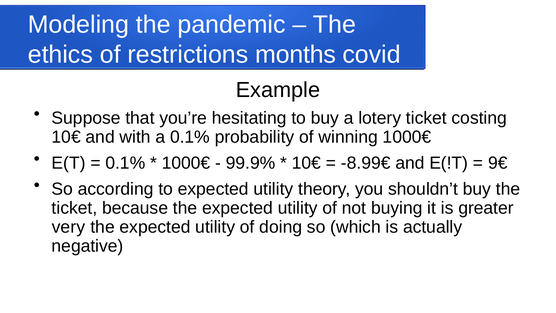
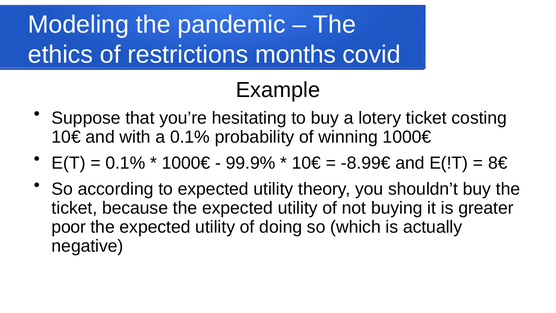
9€: 9€ -> 8€
very: very -> poor
